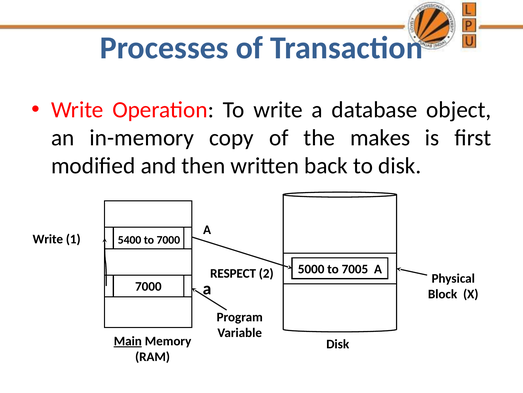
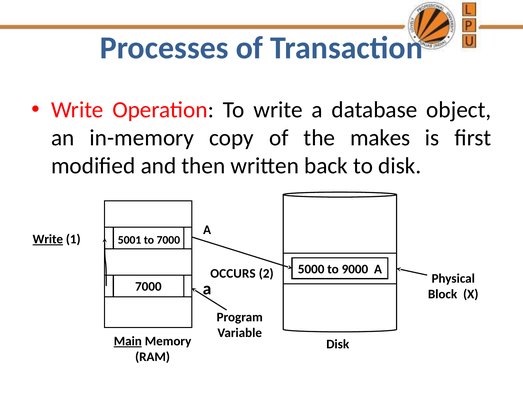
Write at (48, 239) underline: none -> present
5400: 5400 -> 5001
7005: 7005 -> 9000
RESPECT: RESPECT -> OCCURS
